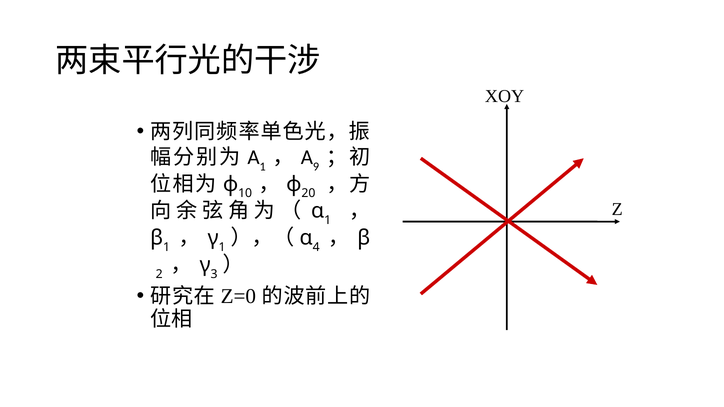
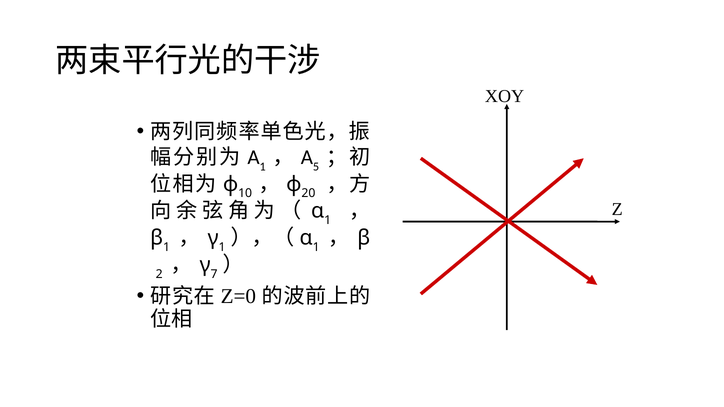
9: 9 -> 5
4 at (316, 247): 4 -> 1
3: 3 -> 7
